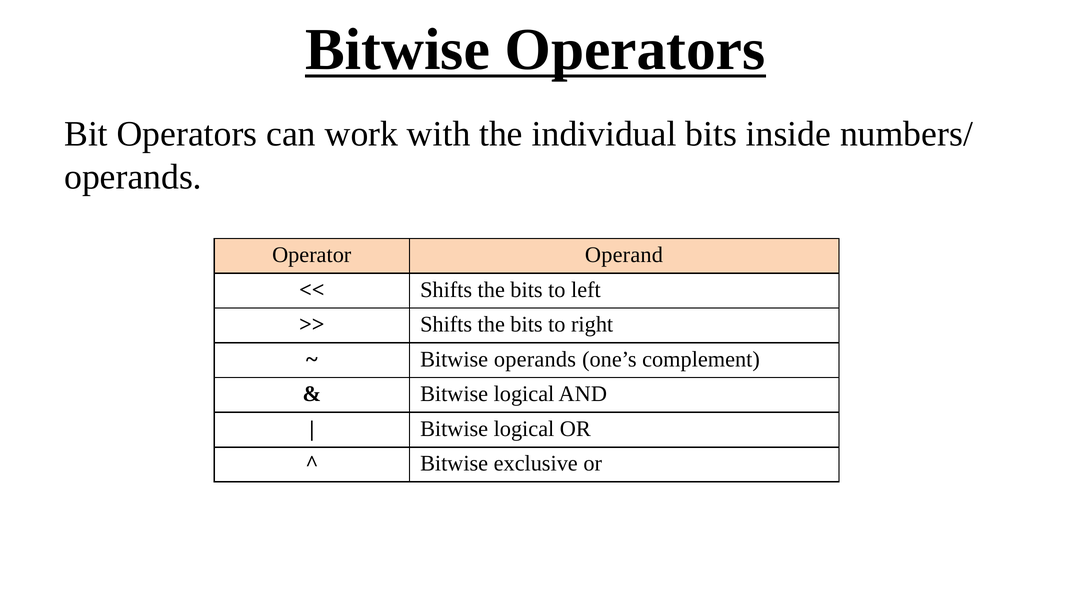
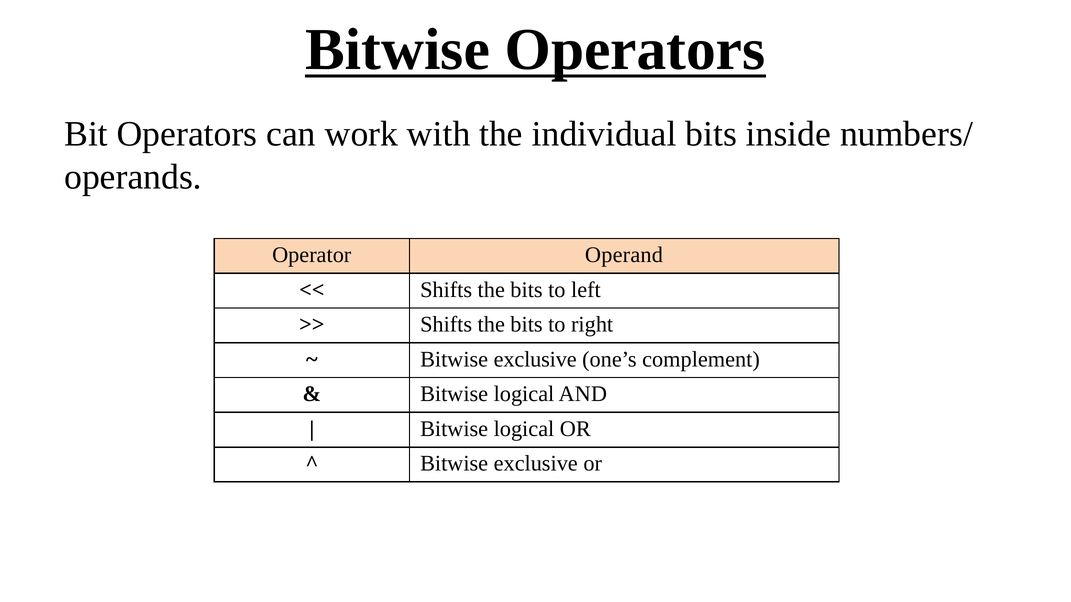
operands at (535, 360): operands -> exclusive
